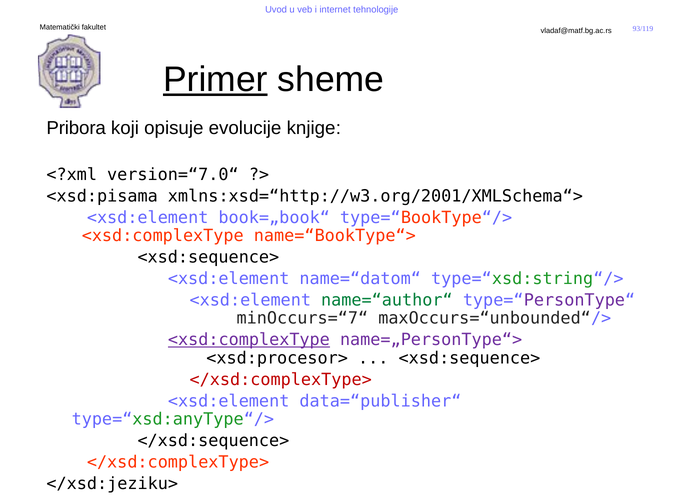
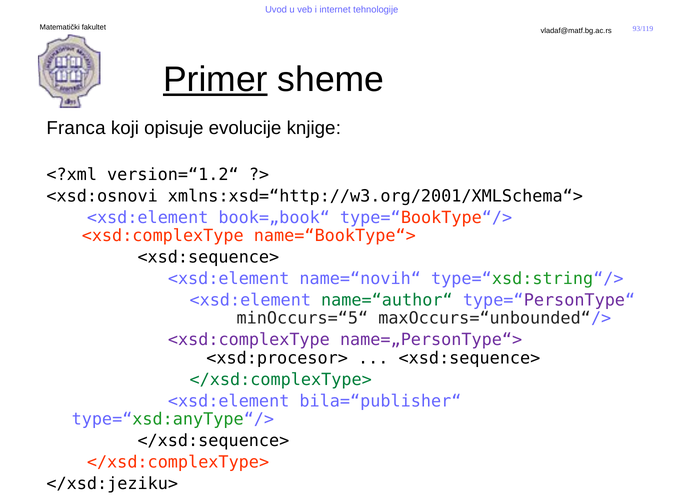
Pribora: Pribora -> Franca
version=“7.0“: version=“7.0“ -> version=“1.2“
<xsd:pisama: <xsd:pisama -> <xsd:osnovi
name=“datom“: name=“datom“ -> name=“novih“
minOccurs=“7“: minOccurs=“7“ -> minOccurs=“5“
<xsd:complexType at (249, 340) underline: present -> none
</xsd:complexType> at (281, 380) colour: red -> green
data=“publisher“: data=“publisher“ -> bila=“publisher“
